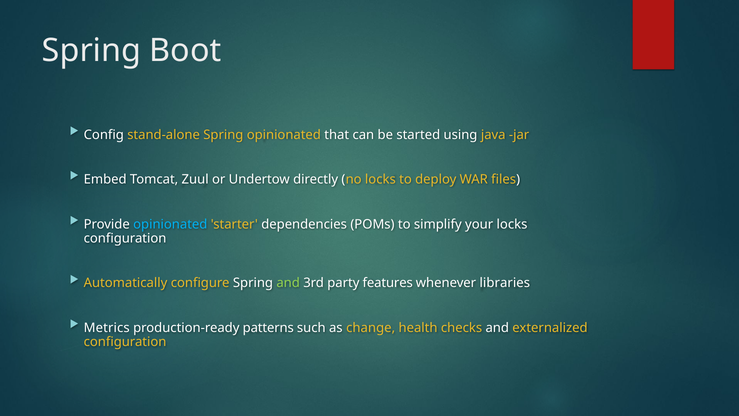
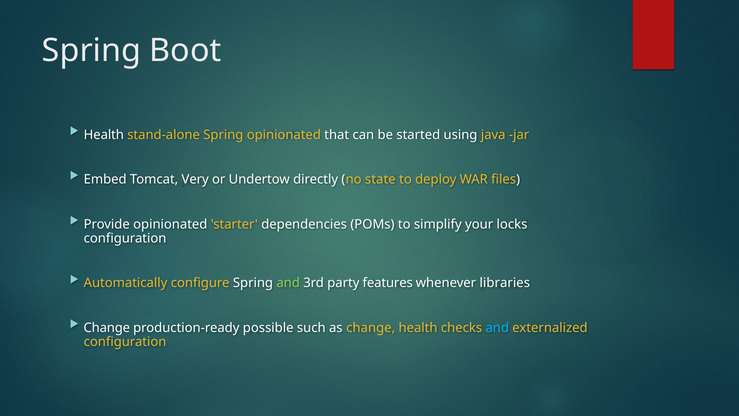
Config at (104, 135): Config -> Health
Zuul: Zuul -> Very
no locks: locks -> state
opinionated at (170, 224) colour: light blue -> white
Metrics at (107, 328): Metrics -> Change
patterns: patterns -> possible
and at (497, 328) colour: white -> light blue
